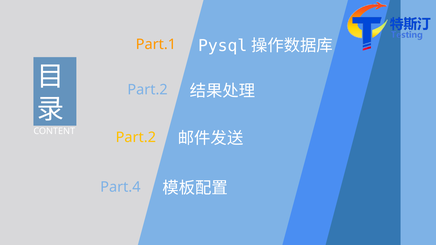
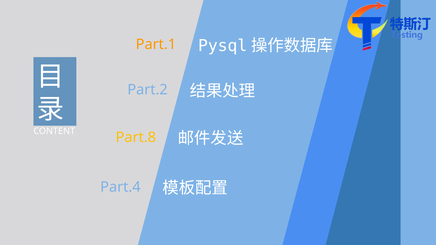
Part.2 at (136, 137): Part.2 -> Part.8
